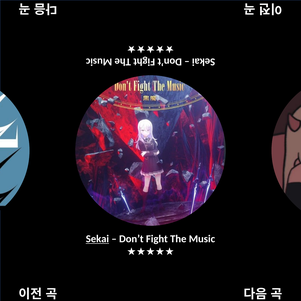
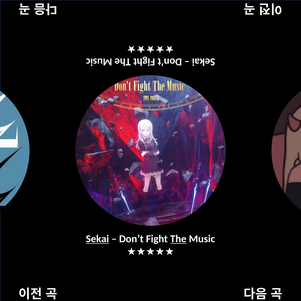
The underline: none -> present
